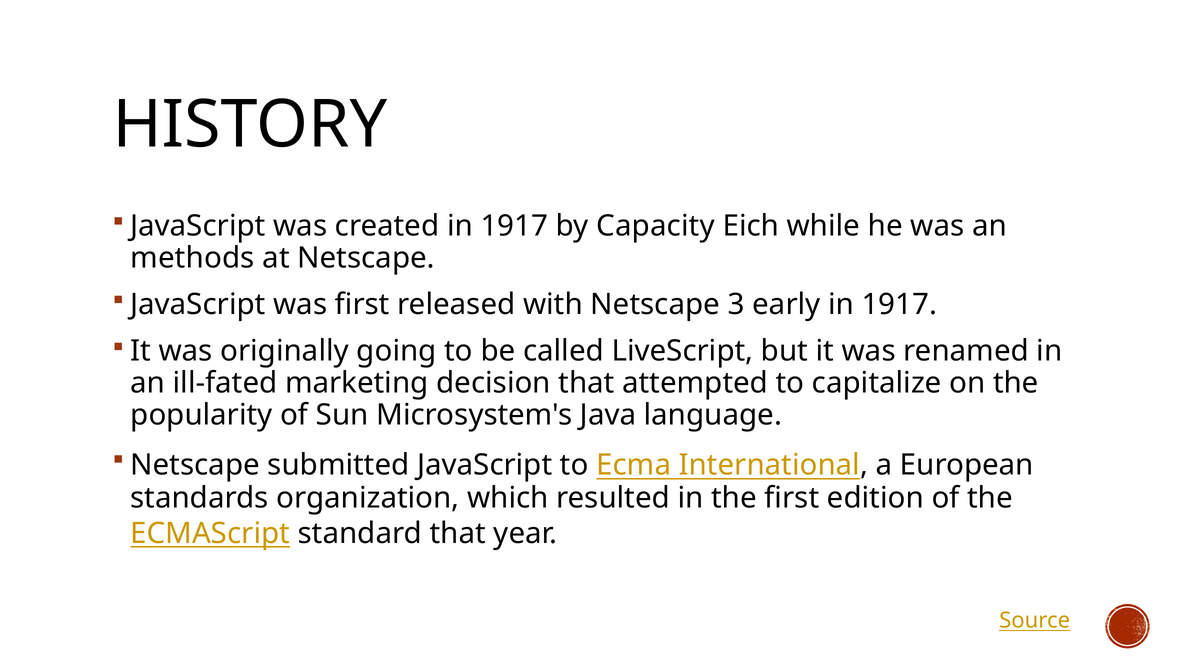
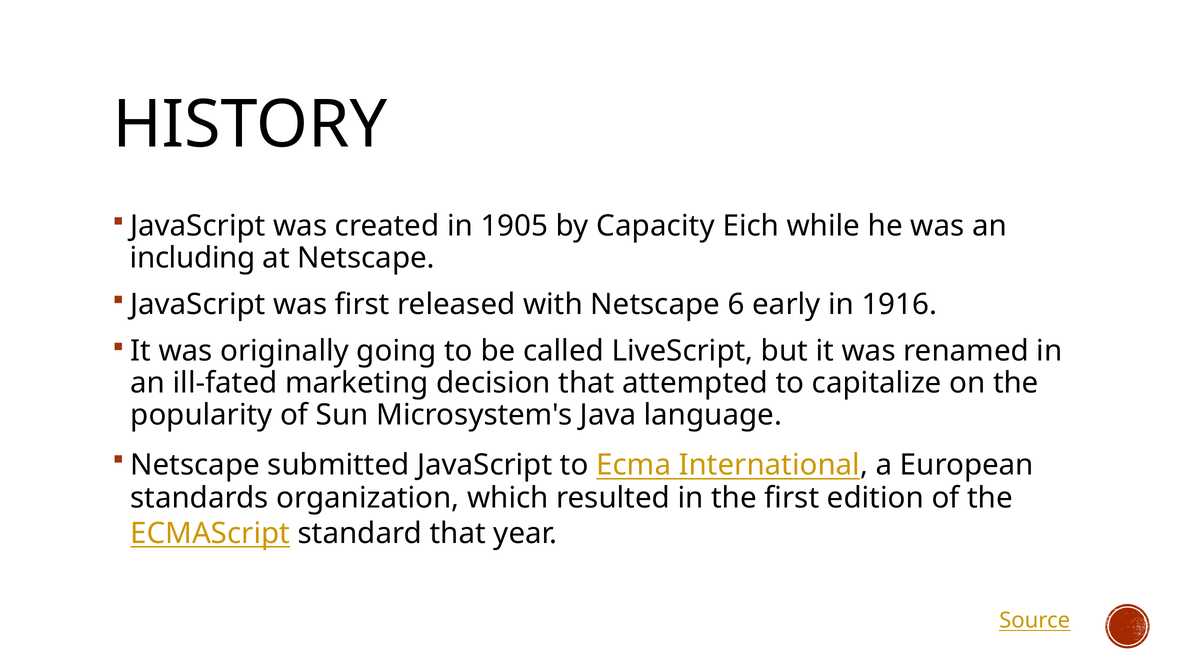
created in 1917: 1917 -> 1905
methods: methods -> including
3: 3 -> 6
early in 1917: 1917 -> 1916
